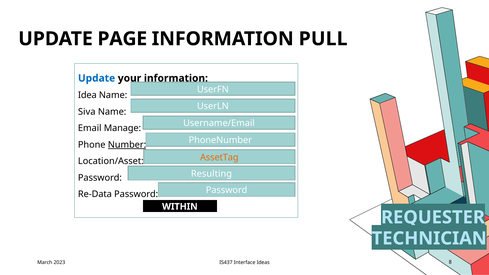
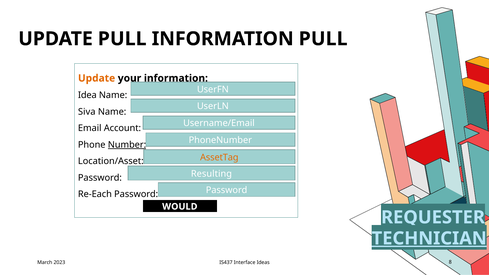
UPDATE PAGE: PAGE -> PULL
Update at (97, 78) colour: blue -> orange
Manage: Manage -> Account
Re-Data: Re-Data -> Re-Each
WITHIN: WITHIN -> WOULD
TECHNICIAN underline: none -> present
